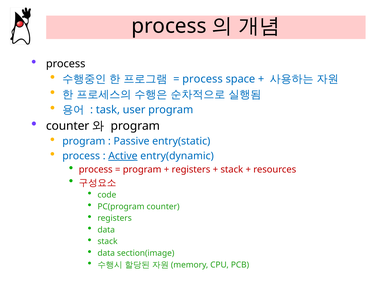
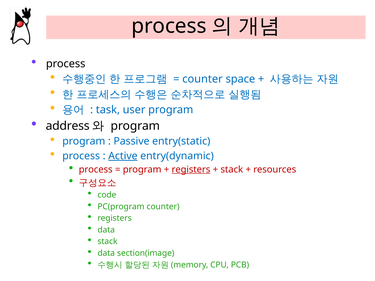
process at (202, 79): process -> counter
counter at (68, 126): counter -> address
registers at (191, 170) underline: none -> present
